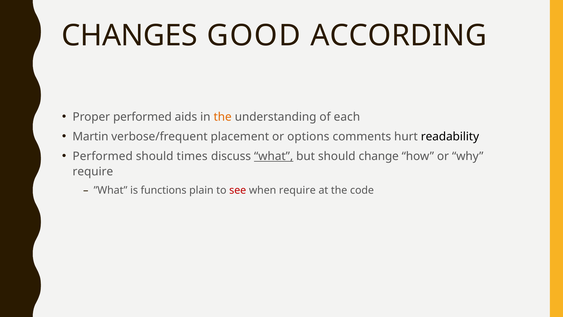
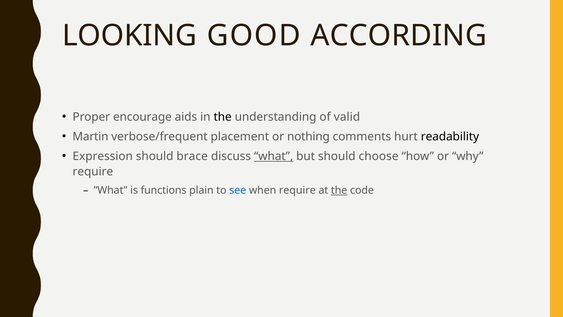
CHANGES: CHANGES -> LOOKING
Proper performed: performed -> encourage
the at (223, 117) colour: orange -> black
each: each -> valid
options: options -> nothing
Performed at (103, 156): Performed -> Expression
times: times -> brace
change: change -> choose
see colour: red -> blue
the at (339, 190) underline: none -> present
